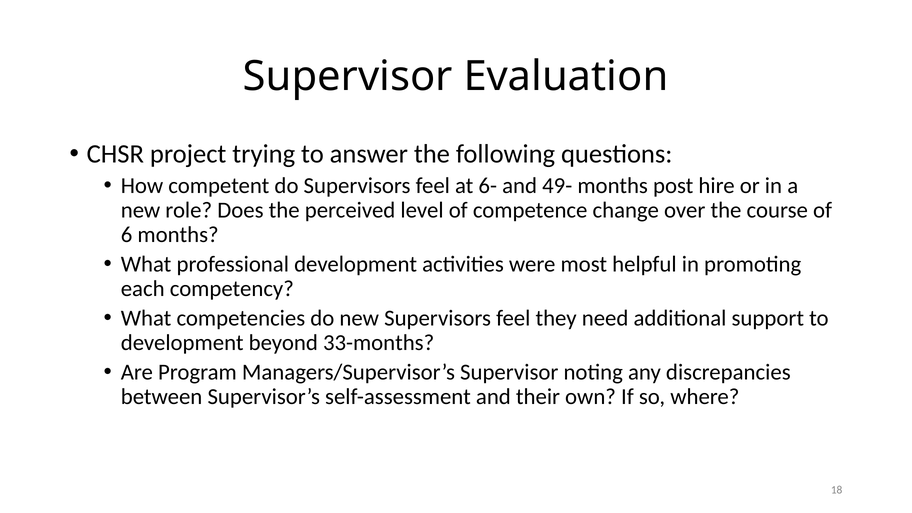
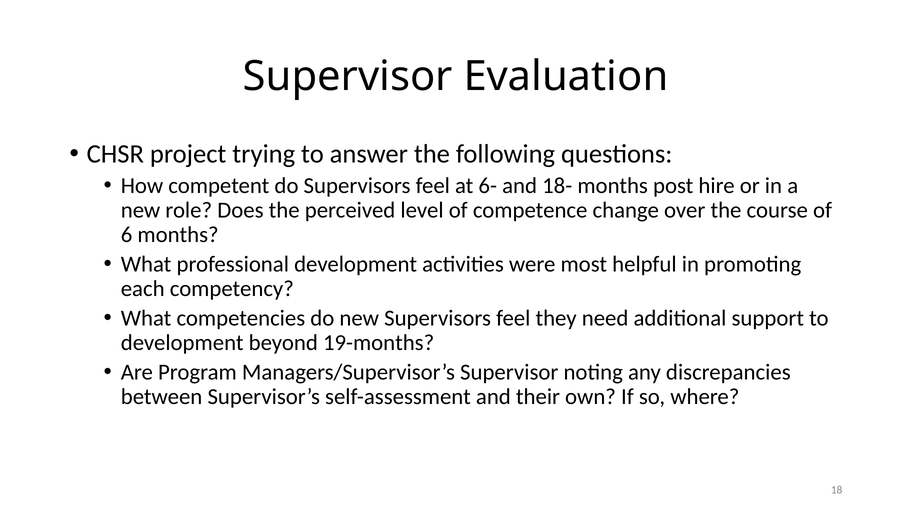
49-: 49- -> 18-
33-months: 33-months -> 19-months
